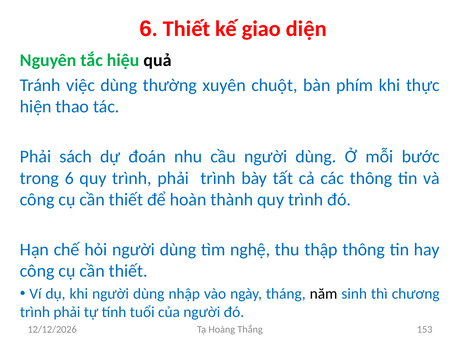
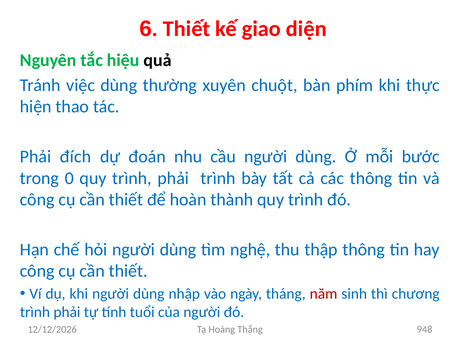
sách: sách -> đích
trong 6: 6 -> 0
năm colour: black -> red
153: 153 -> 948
